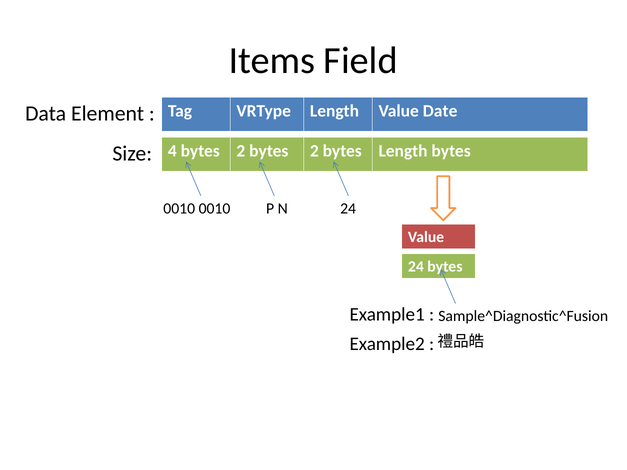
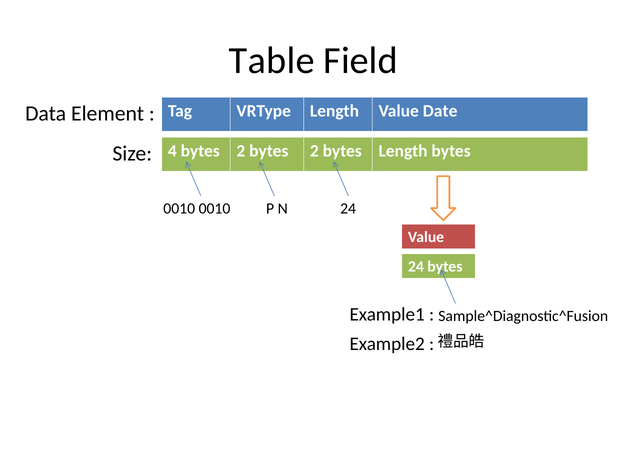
Items: Items -> Table
